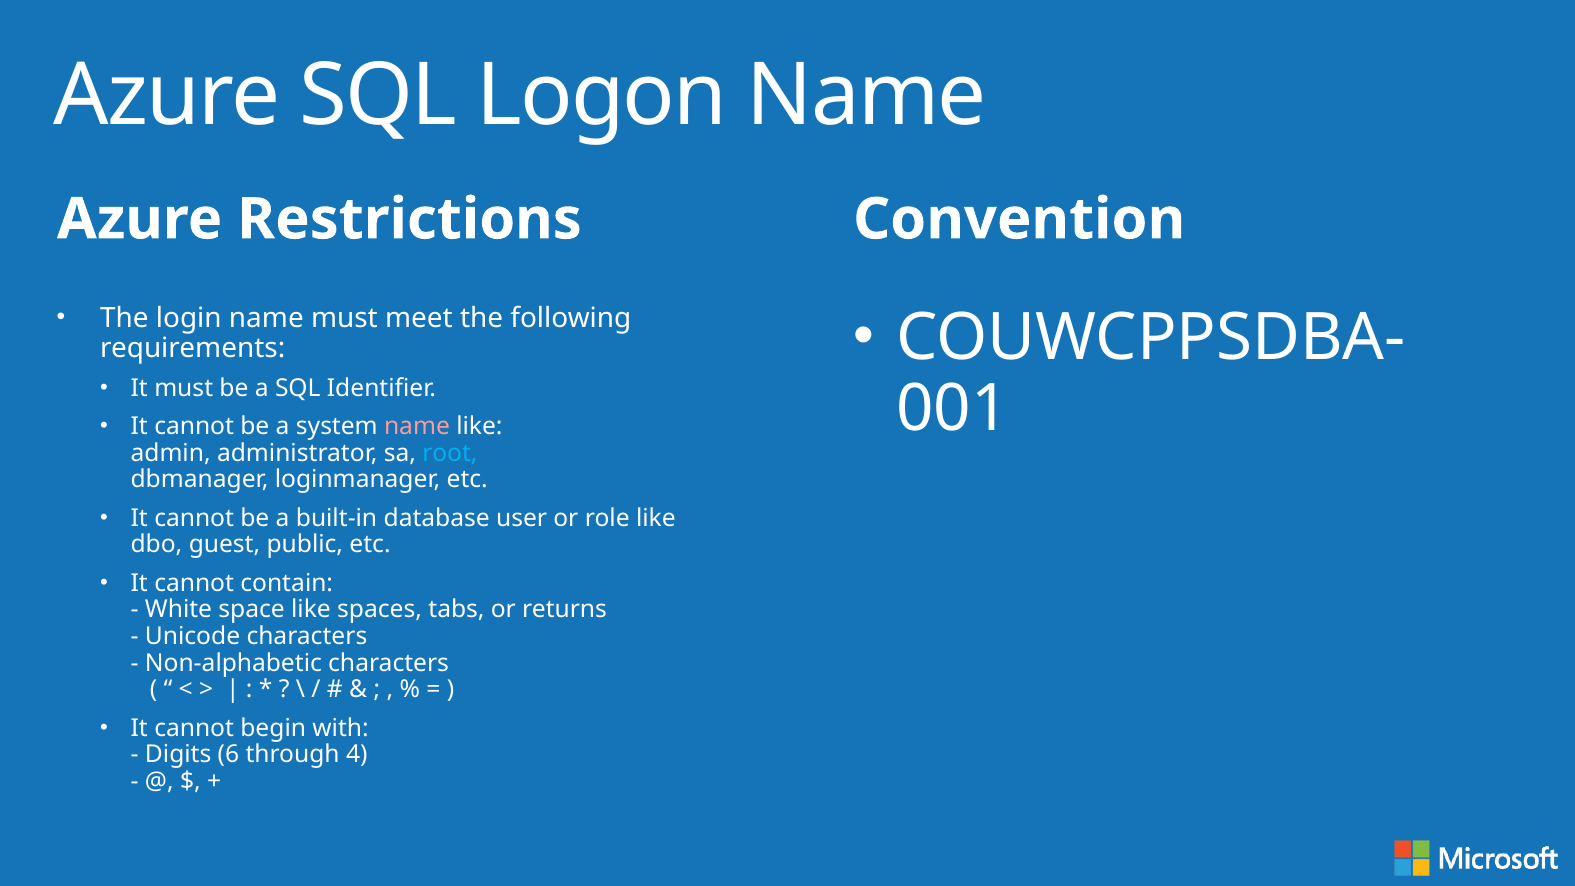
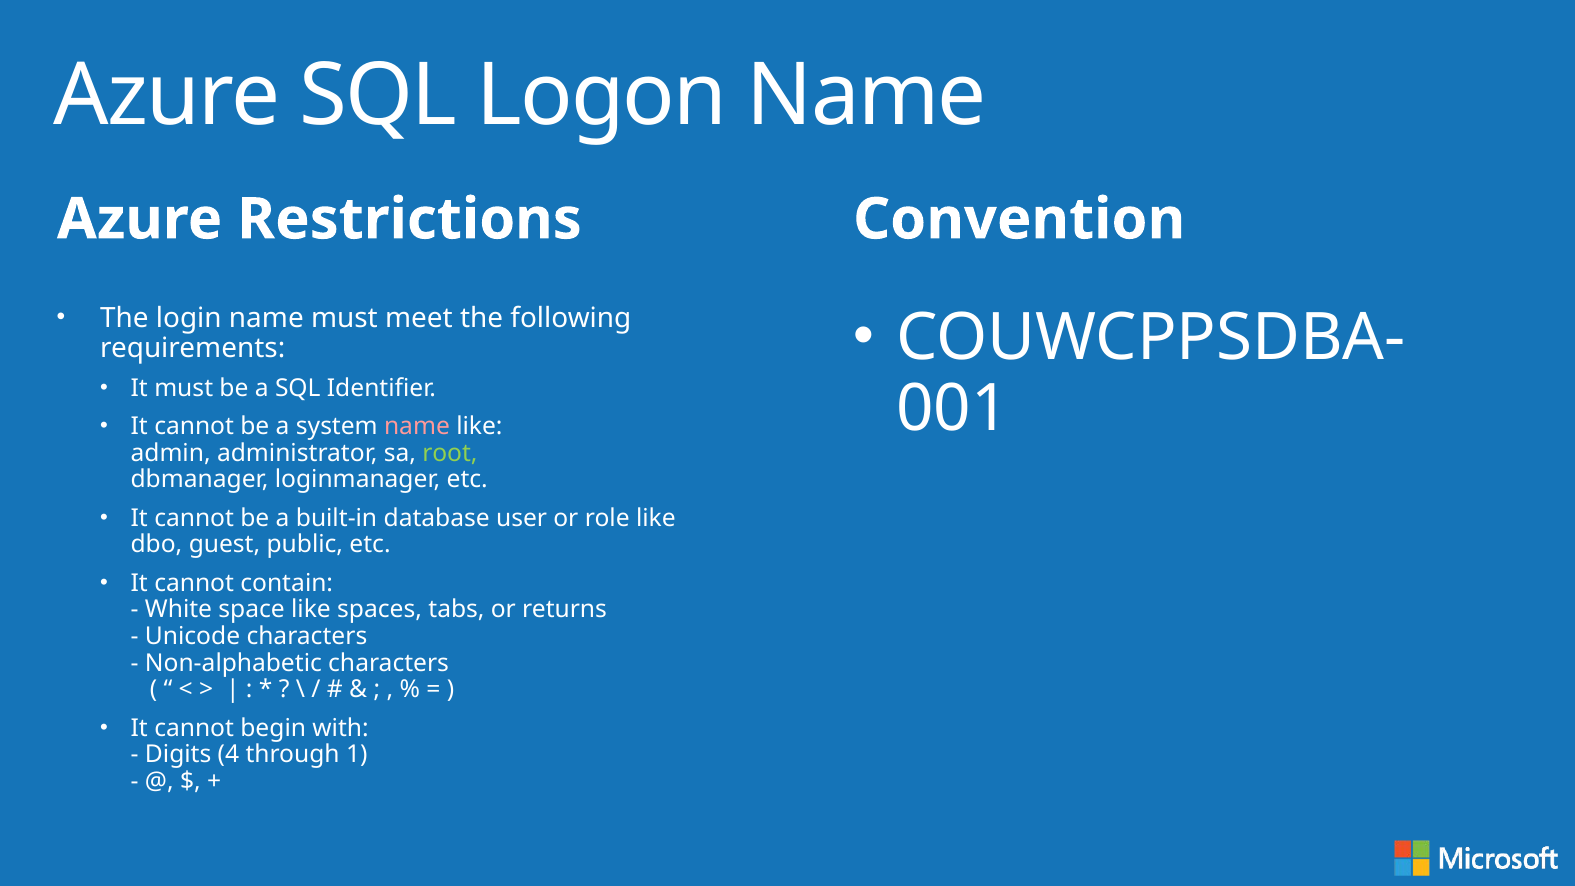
root colour: light blue -> light green
6: 6 -> 4
4: 4 -> 1
